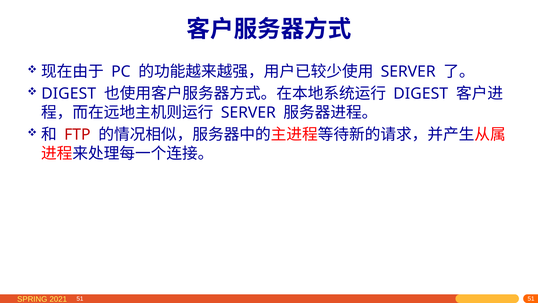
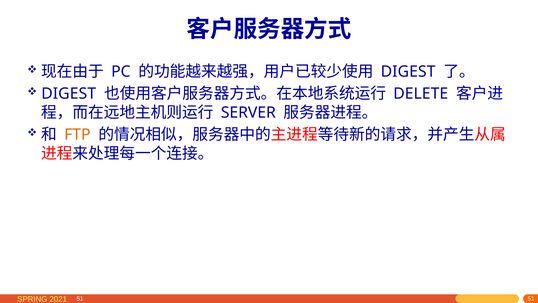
SERVER at (408, 72): SERVER -> DIGEST
DIGEST at (421, 94): DIGEST -> DELETE
FTP colour: red -> orange
